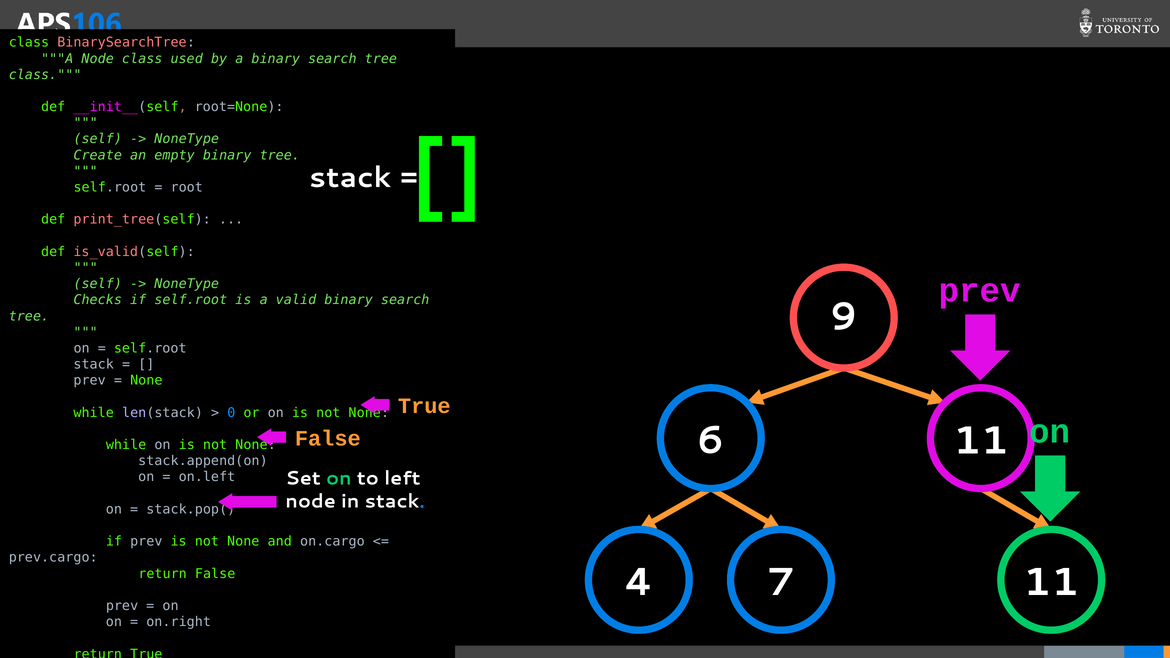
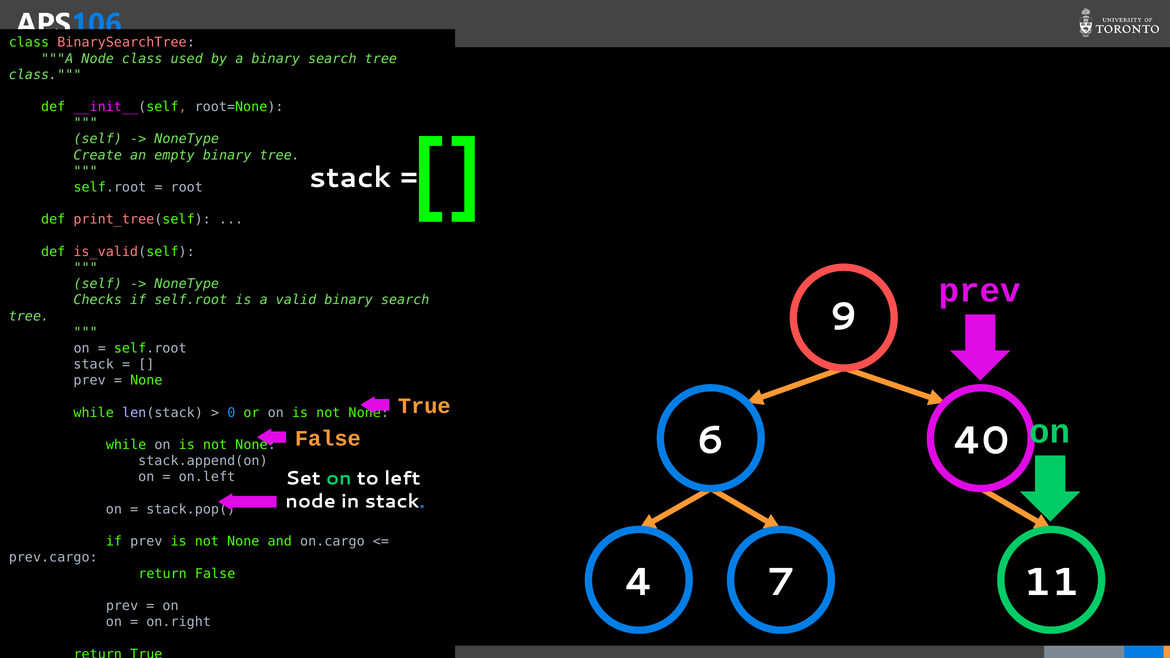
6 11: 11 -> 40
